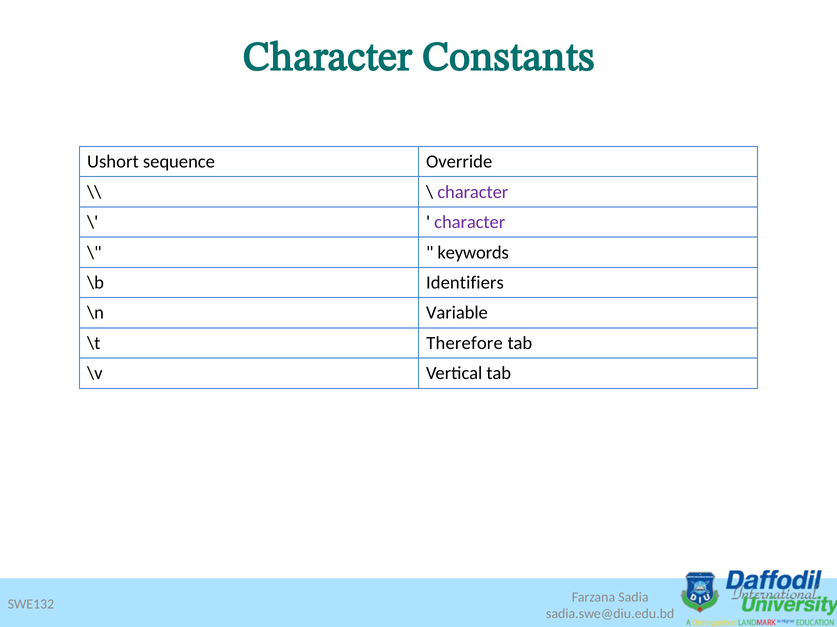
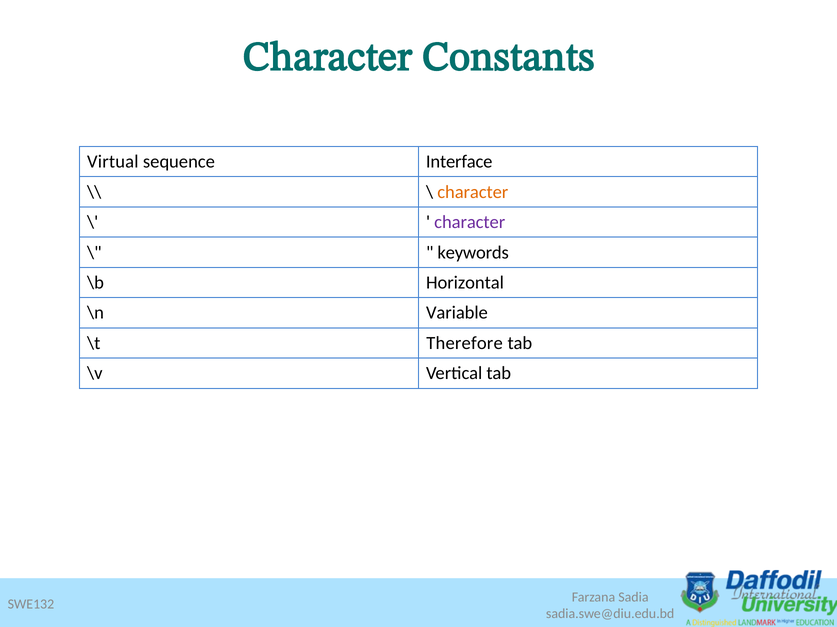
Ushort: Ushort -> Virtual
Override: Override -> Interface
character at (473, 192) colour: purple -> orange
Identifiers: Identifiers -> Horizontal
